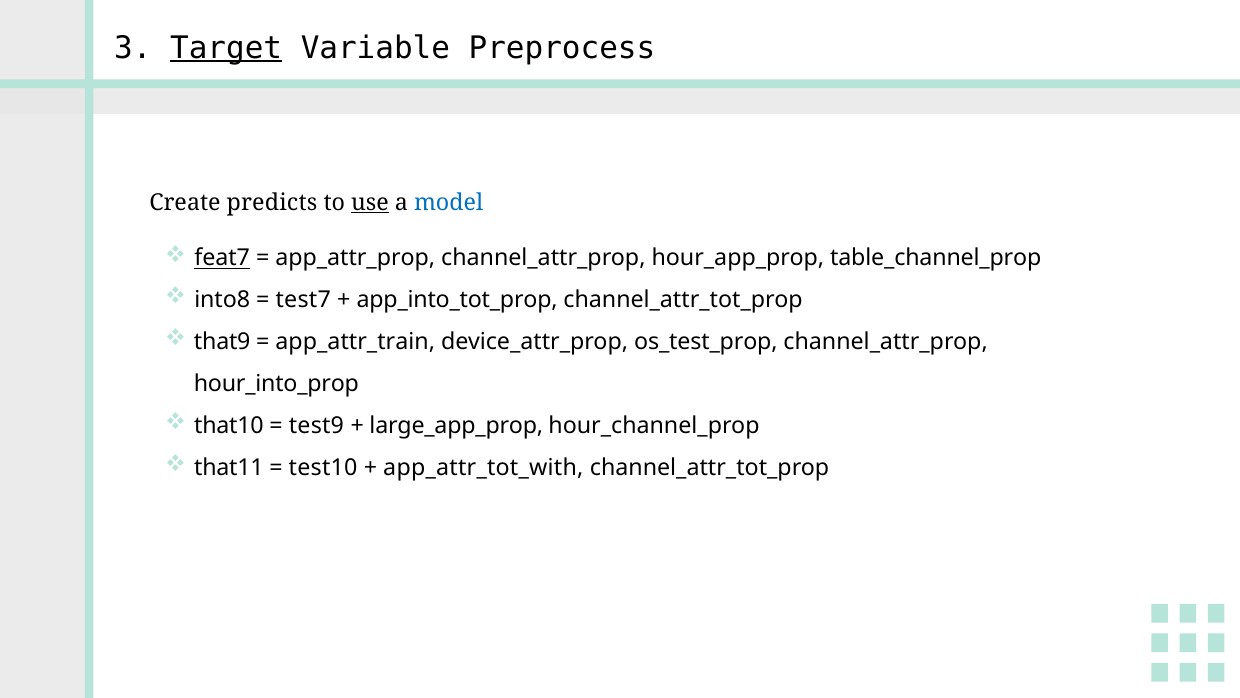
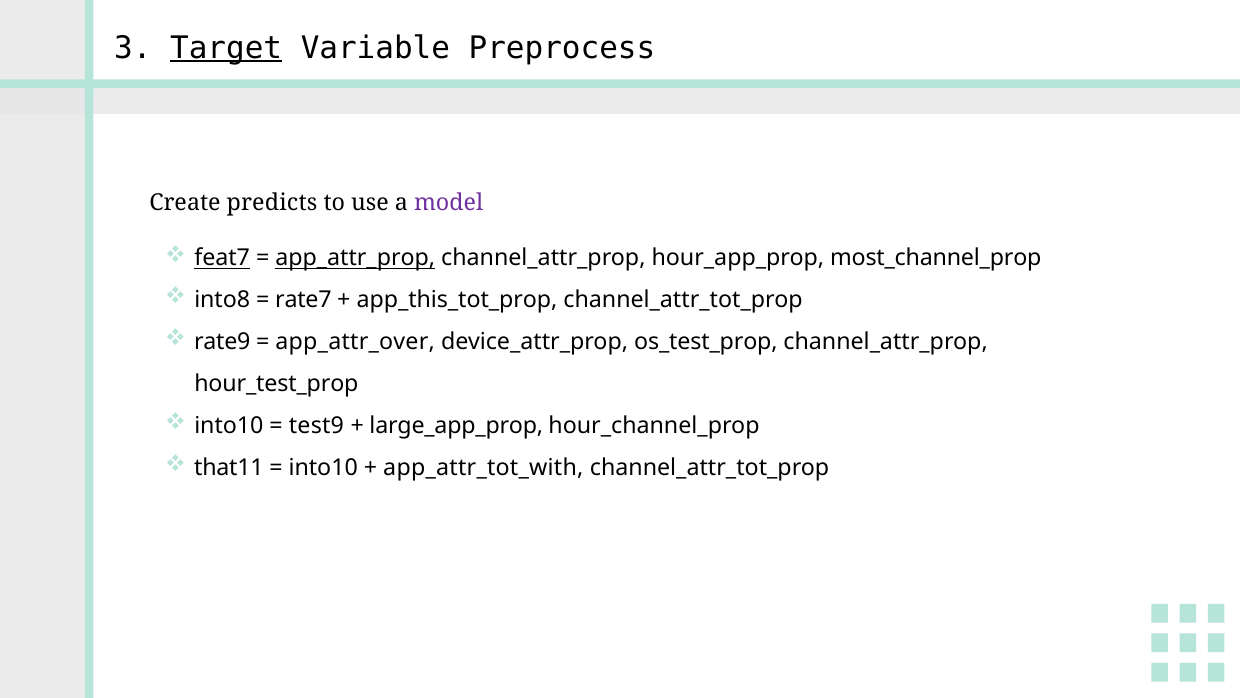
use underline: present -> none
model colour: blue -> purple
app_attr_prop underline: none -> present
table_channel_prop: table_channel_prop -> most_channel_prop
test7: test7 -> rate7
app_into_tot_prop: app_into_tot_prop -> app_this_tot_prop
that9: that9 -> rate9
app_attr_train: app_attr_train -> app_attr_over
hour_into_prop: hour_into_prop -> hour_test_prop
that10 at (229, 425): that10 -> into10
test10 at (323, 467): test10 -> into10
